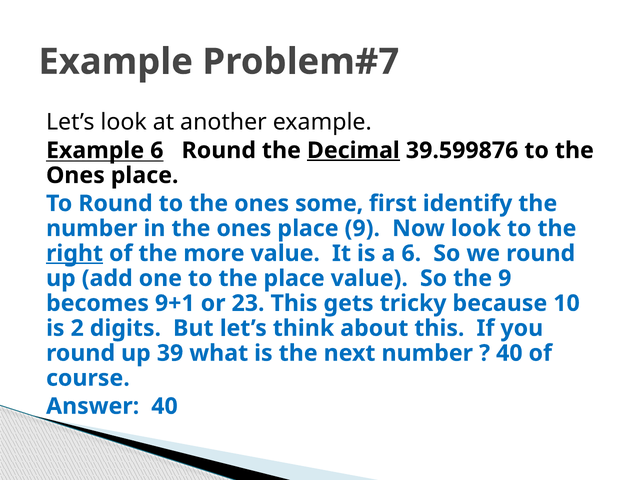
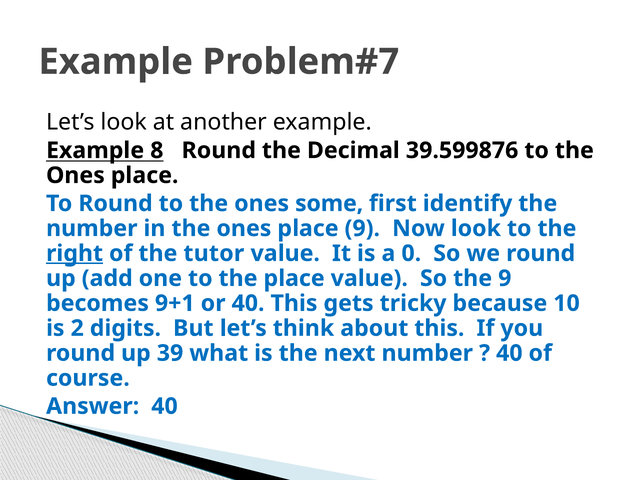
Example 6: 6 -> 8
Decimal underline: present -> none
more: more -> tutor
a 6: 6 -> 0
or 23: 23 -> 40
